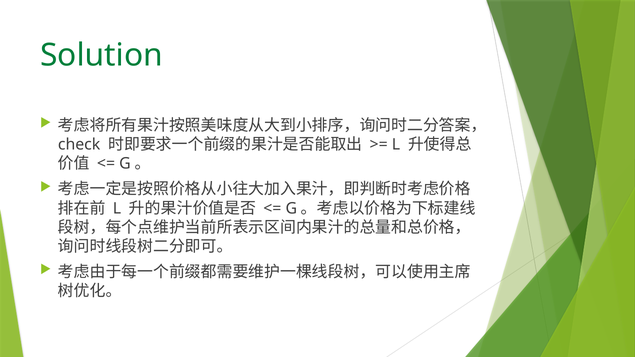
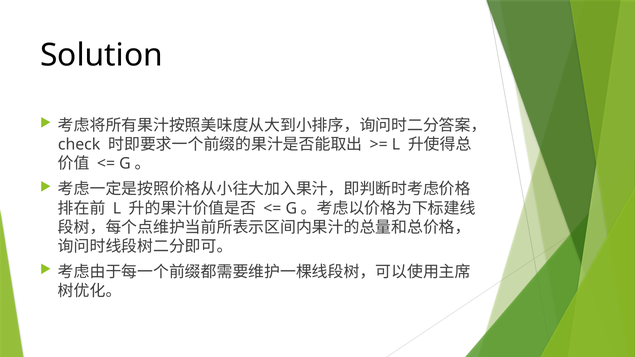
Solution colour: green -> black
